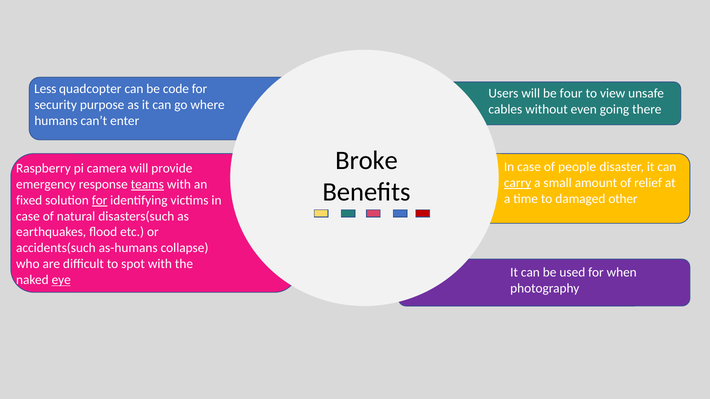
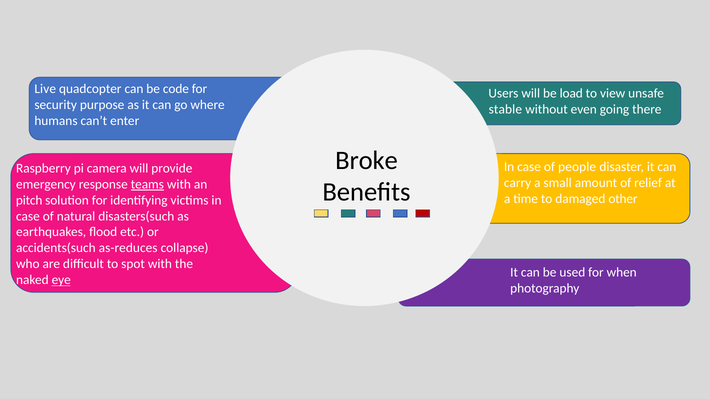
Less: Less -> Live
four: four -> load
cables: cables -> stable
carry underline: present -> none
fixed: fixed -> pitch
for at (100, 200) underline: present -> none
as-humans: as-humans -> as-reduces
